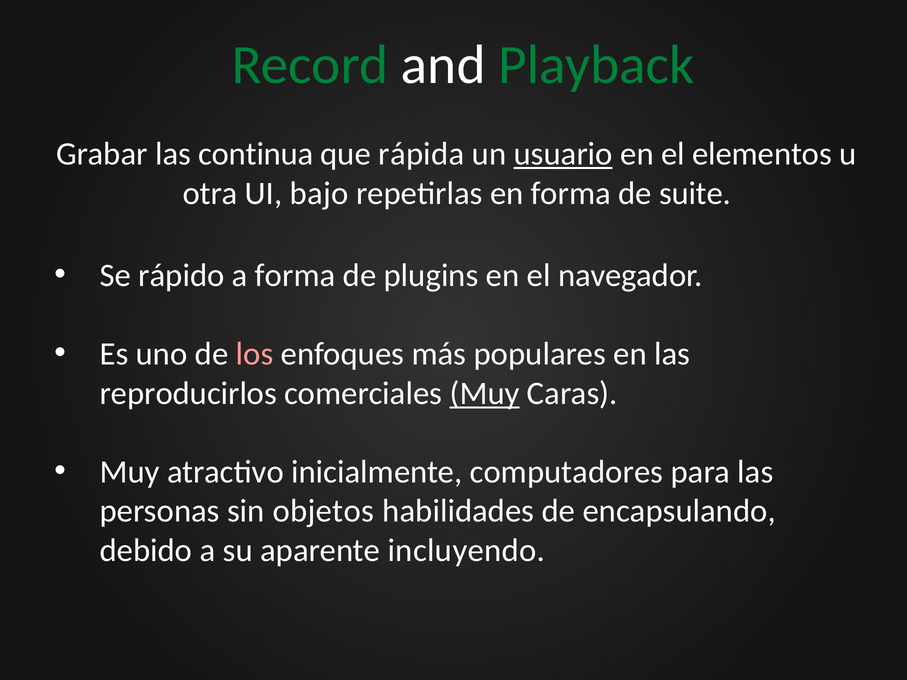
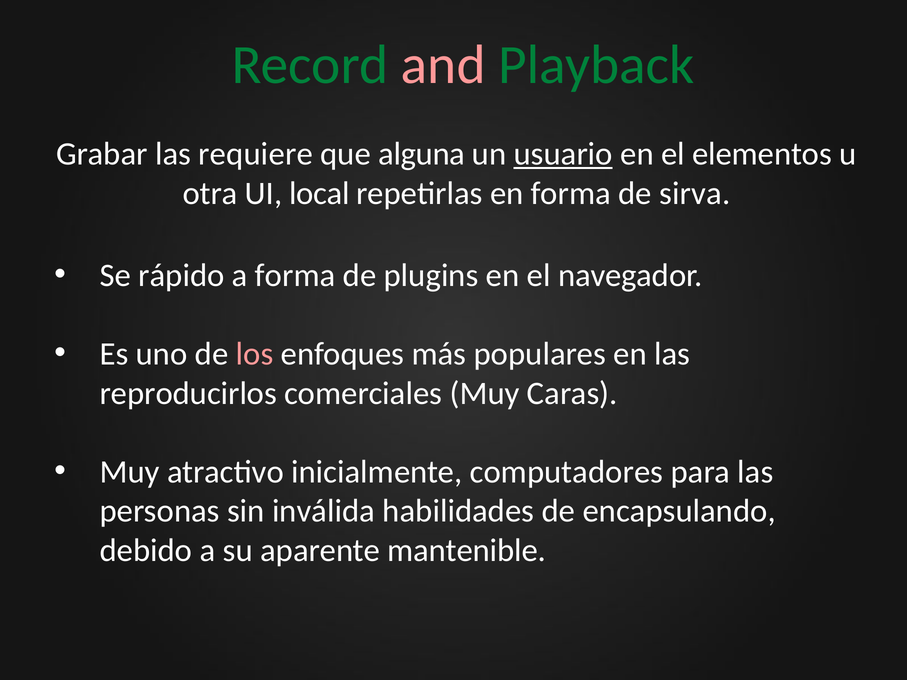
and colour: white -> pink
continua: continua -> requiere
rápida: rápida -> alguna
bajo: bajo -> local
suite: suite -> sirva
Muy at (485, 393) underline: present -> none
objetos: objetos -> inválida
incluyendo: incluyendo -> mantenible
